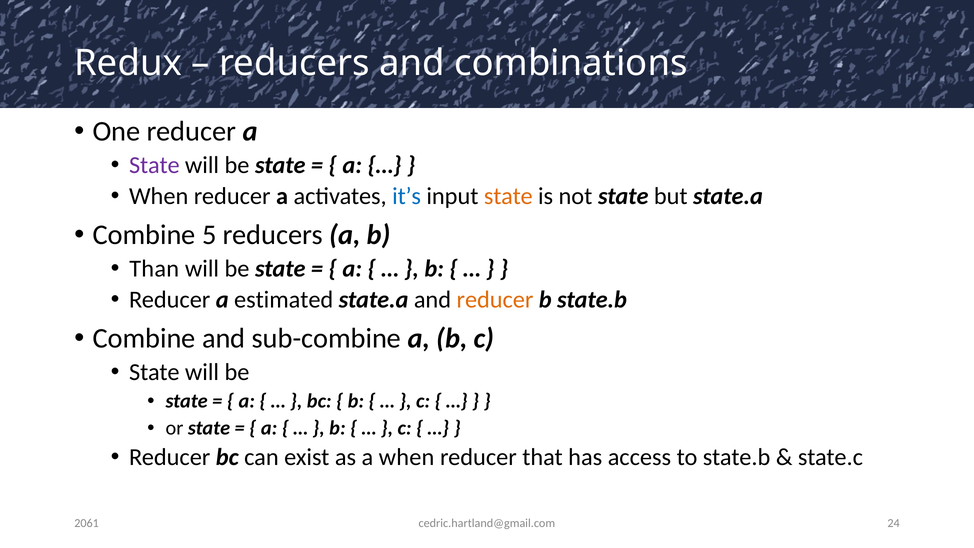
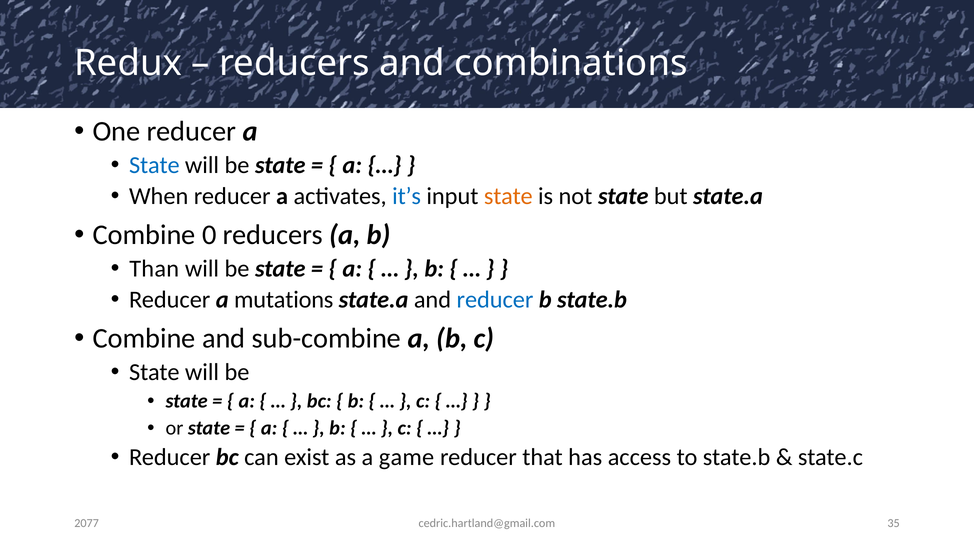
State at (154, 165) colour: purple -> blue
5: 5 -> 0
estimated: estimated -> mutations
reducer at (495, 300) colour: orange -> blue
a when: when -> game
24: 24 -> 35
2061: 2061 -> 2077
